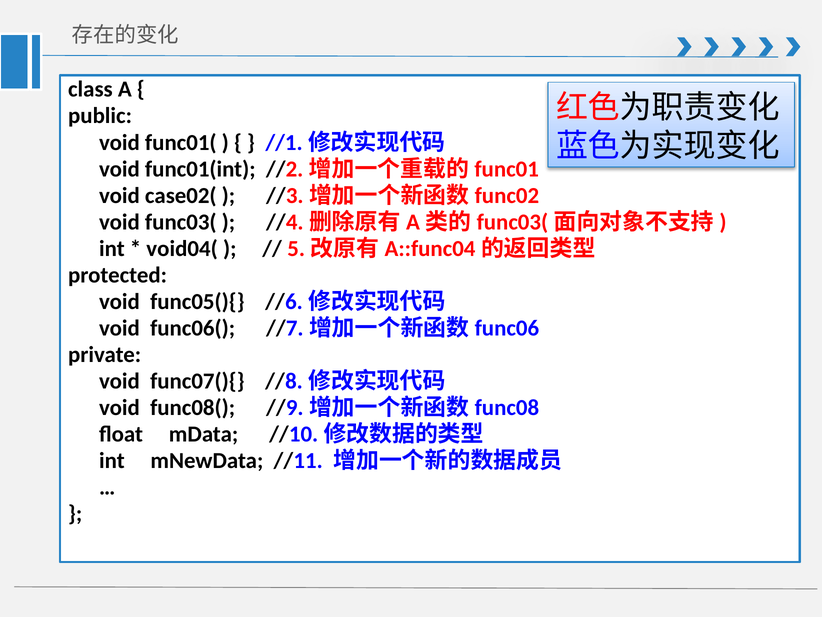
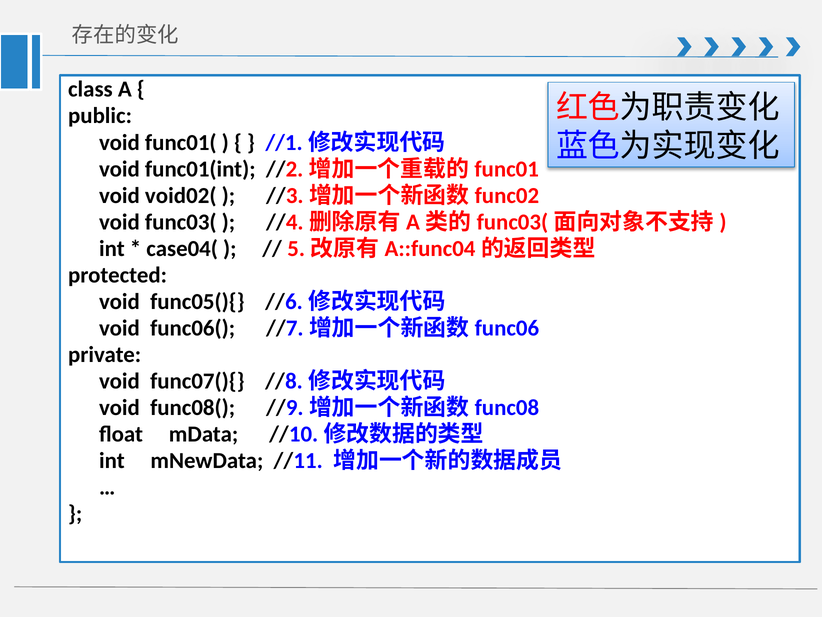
case02(: case02( -> void02(
void04(: void04( -> case04(
